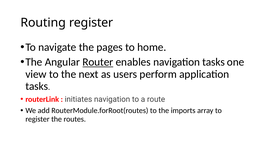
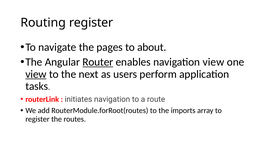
home: home -> about
navigation tasks: tasks -> view
view at (36, 74) underline: none -> present
